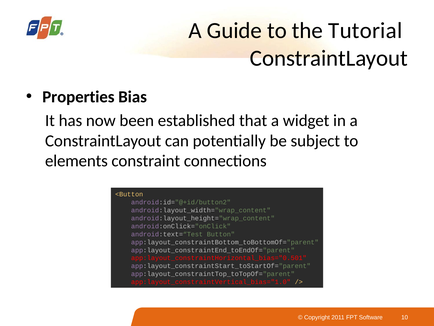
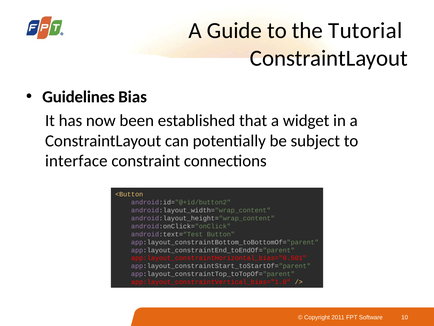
Properties: Properties -> Guidelines
elements: elements -> interface
